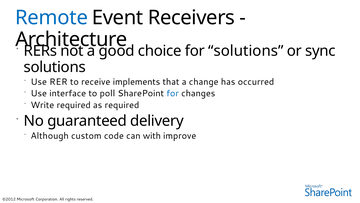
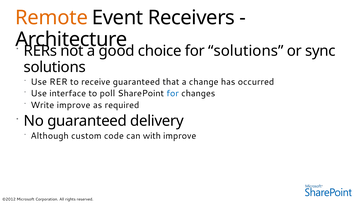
Remote colour: blue -> orange
receive implements: implements -> guaranteed
Write required: required -> improve
